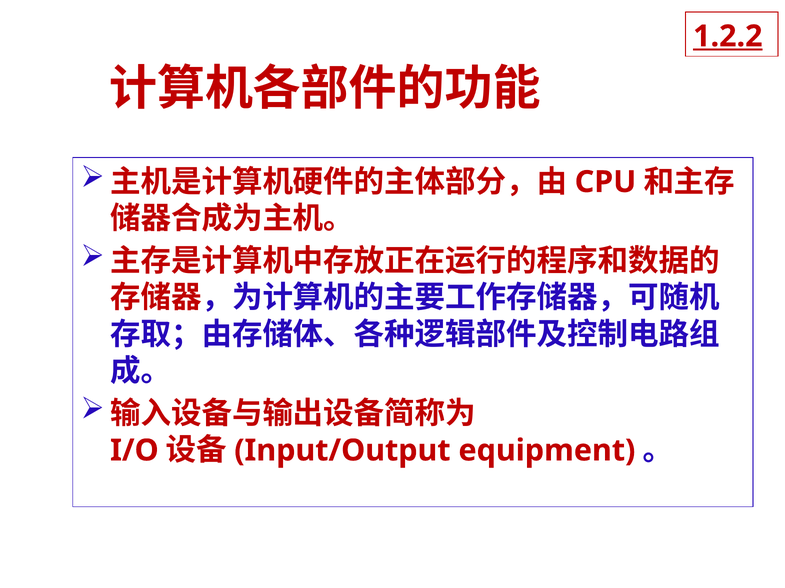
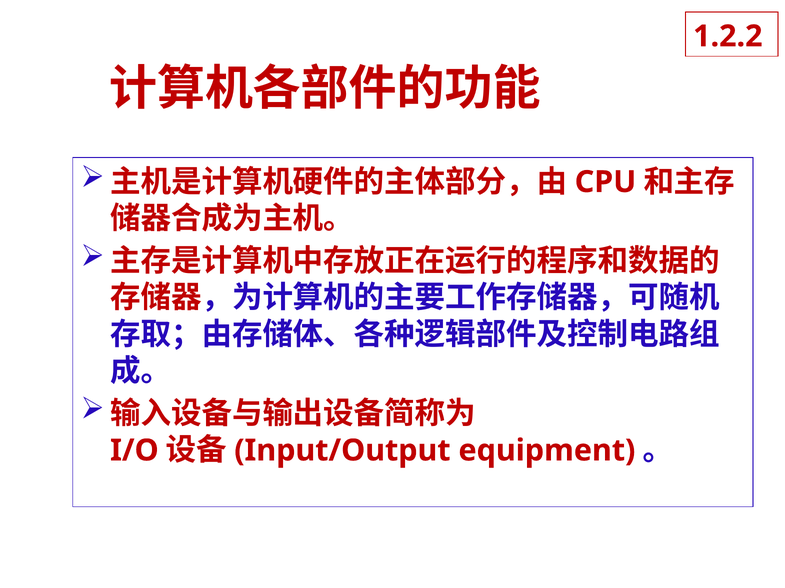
1.2.2 underline: present -> none
